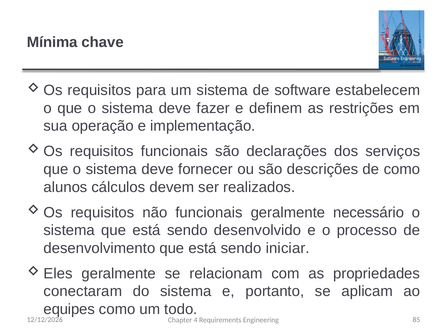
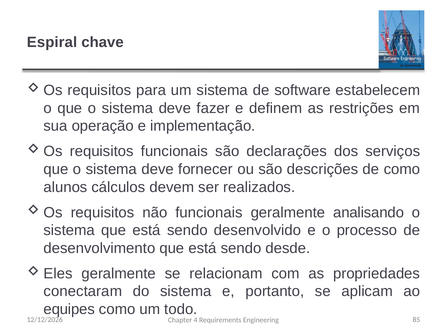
Mínima: Mínima -> Espiral
necessário: necessário -> analisando
iniciar: iniciar -> desde
